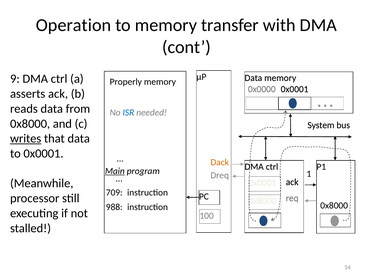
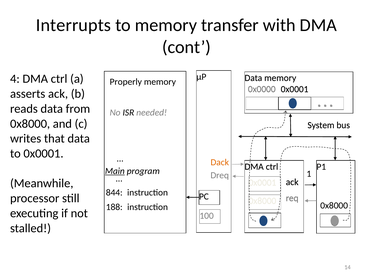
Operation: Operation -> Interrupts
9: 9 -> 4
ISR colour: blue -> black
writes underline: present -> none
709: 709 -> 844
988: 988 -> 188
